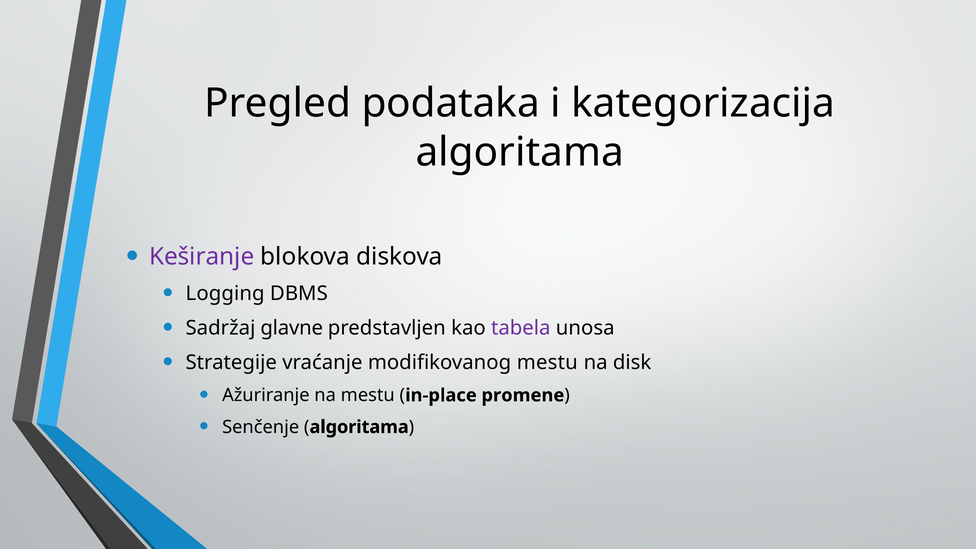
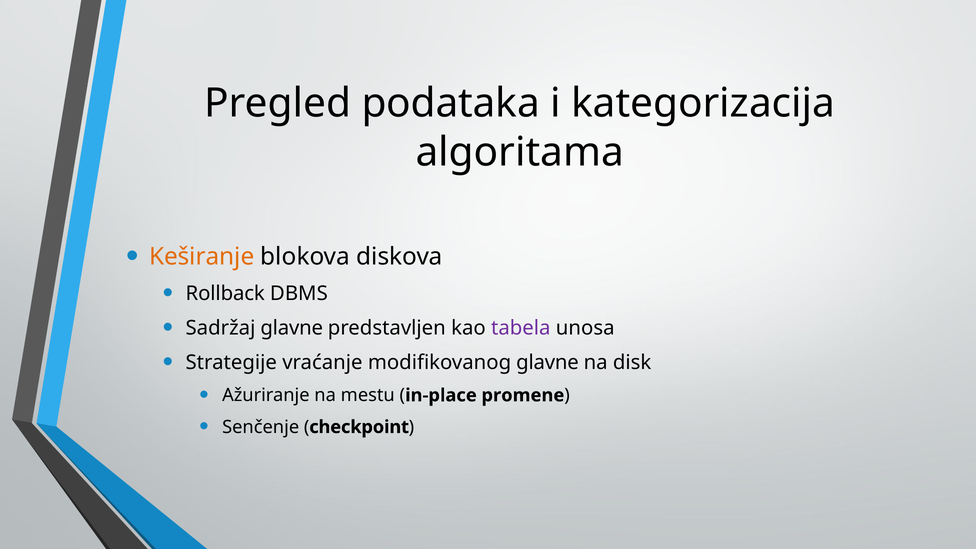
Keširanje colour: purple -> orange
Logging: Logging -> Rollback
modifikovanog mestu: mestu -> glavne
algoritama at (359, 427): algoritama -> checkpoint
